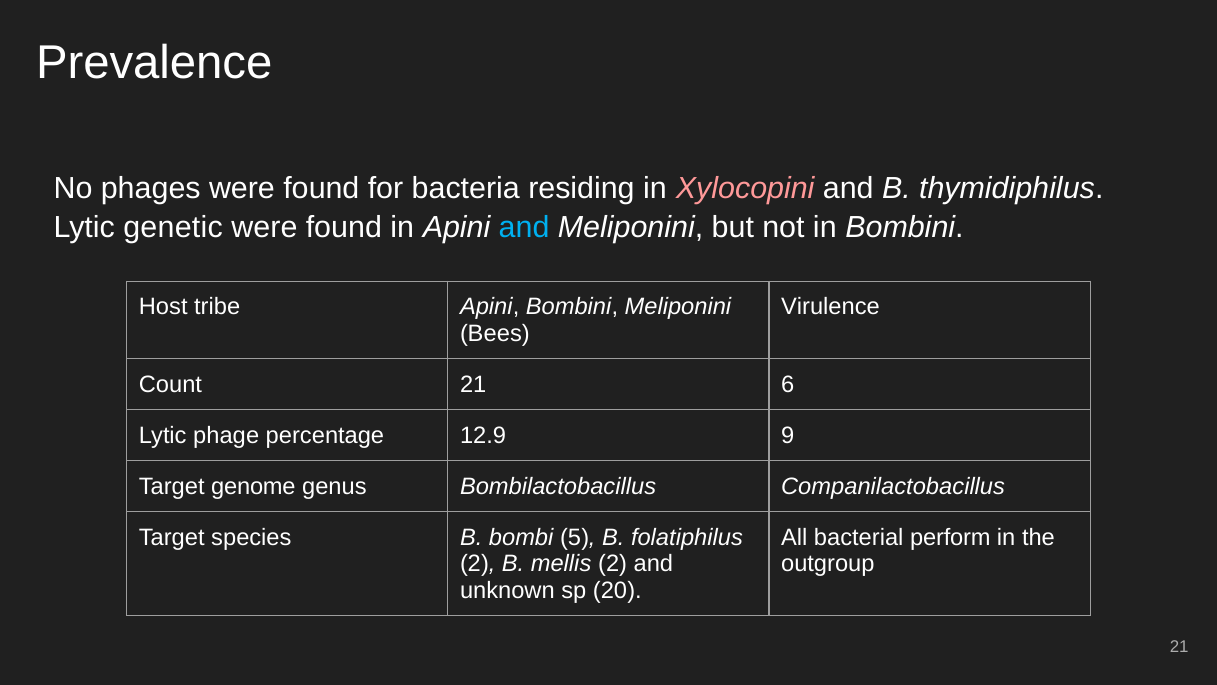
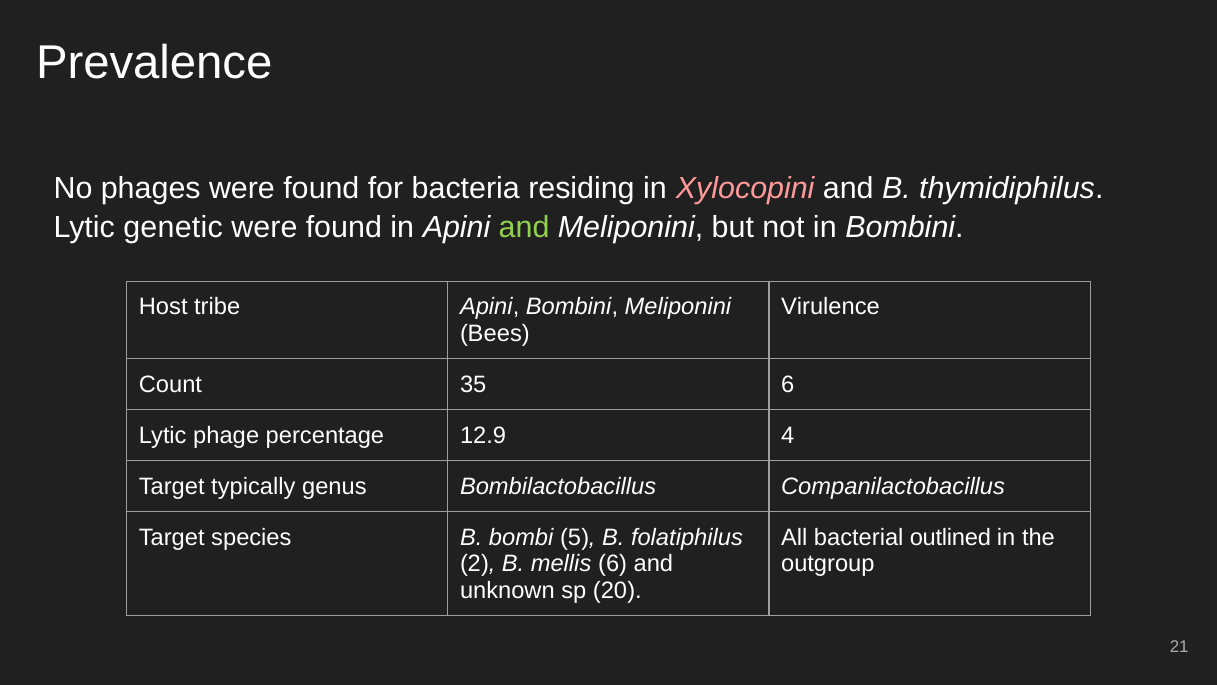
and at (524, 227) colour: light blue -> light green
Count 21: 21 -> 35
9: 9 -> 4
genome: genome -> typically
perform: perform -> outlined
mellis 2: 2 -> 6
